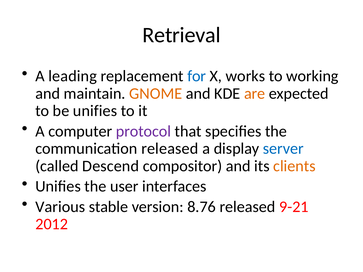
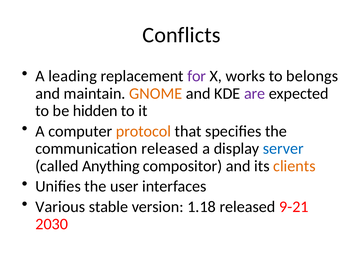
Retrieval: Retrieval -> Conflicts
for colour: blue -> purple
working: working -> belongs
are colour: orange -> purple
be unifies: unifies -> hidden
protocol colour: purple -> orange
Descend: Descend -> Anything
8.76: 8.76 -> 1.18
2012: 2012 -> 2030
